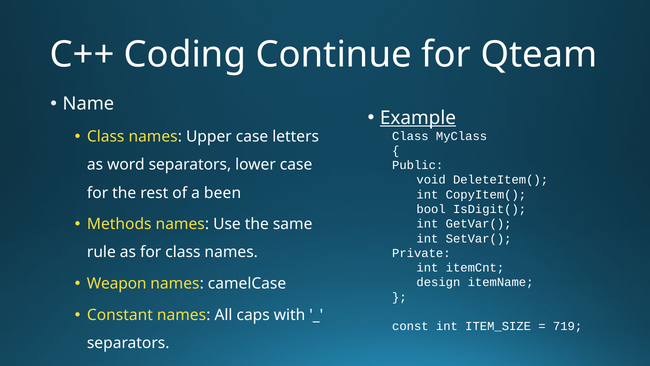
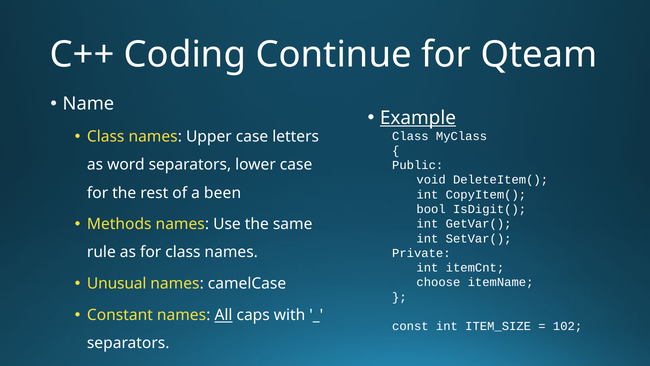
Weapon: Weapon -> Unusual
design: design -> choose
All underline: none -> present
719: 719 -> 102
